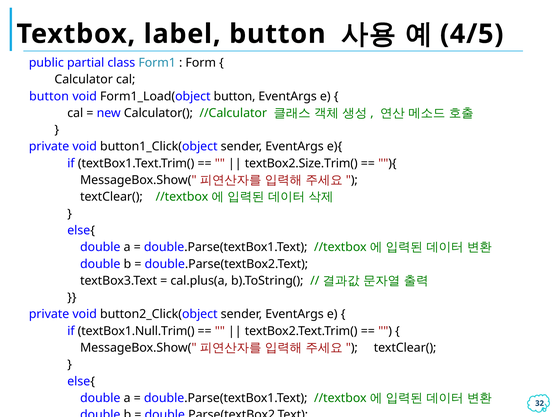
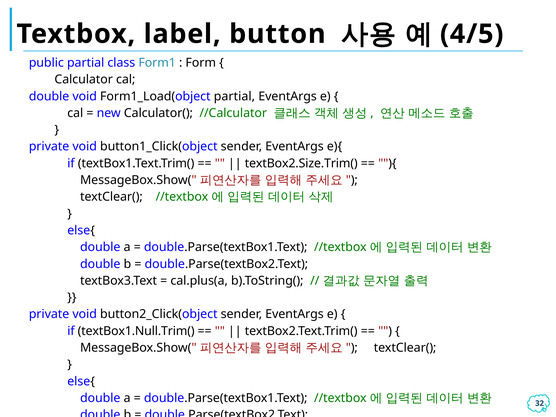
button at (49, 96): button -> double
button at (235, 96): button -> partial
